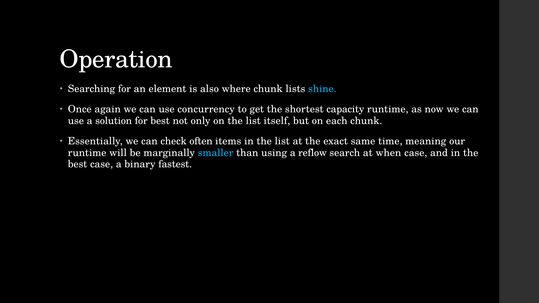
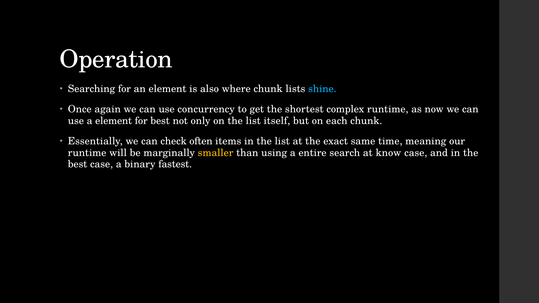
capacity: capacity -> complex
a solution: solution -> element
smaller colour: light blue -> yellow
reflow: reflow -> entire
when: when -> know
